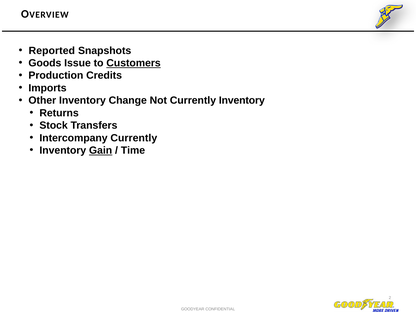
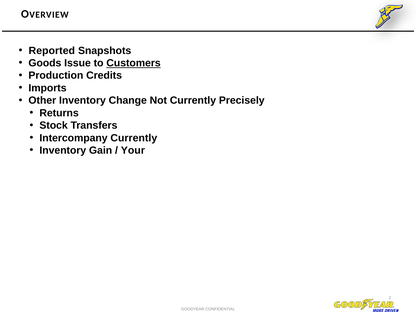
Currently Inventory: Inventory -> Precisely
Gain underline: present -> none
Time: Time -> Your
